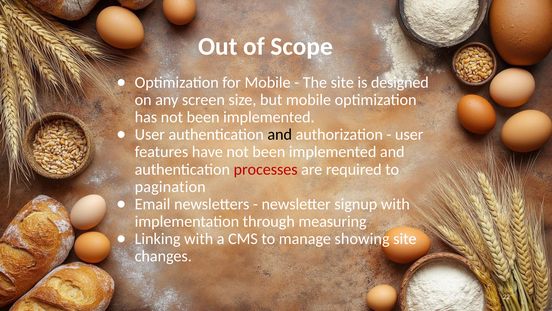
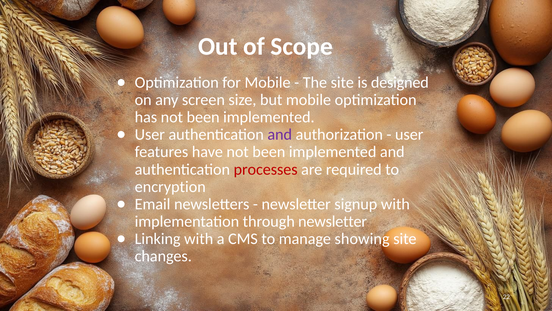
and at (280, 134) colour: black -> purple
pagination: pagination -> encryption
through measuring: measuring -> newsletter
